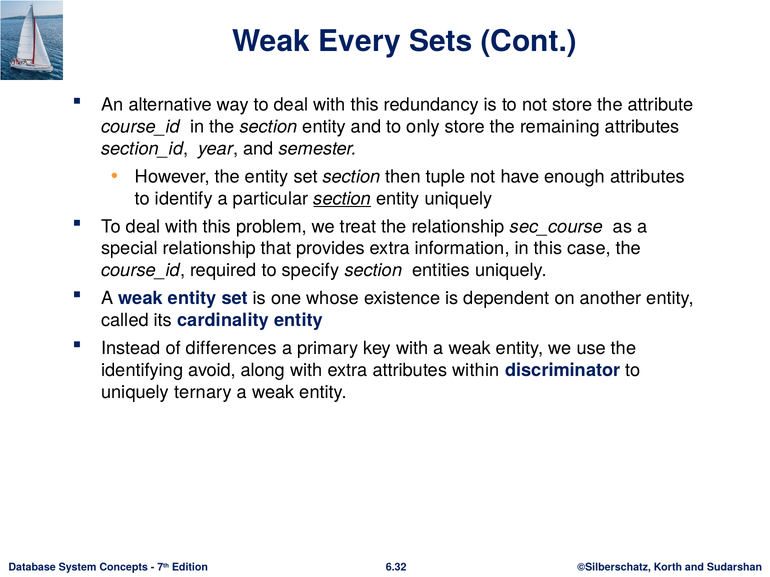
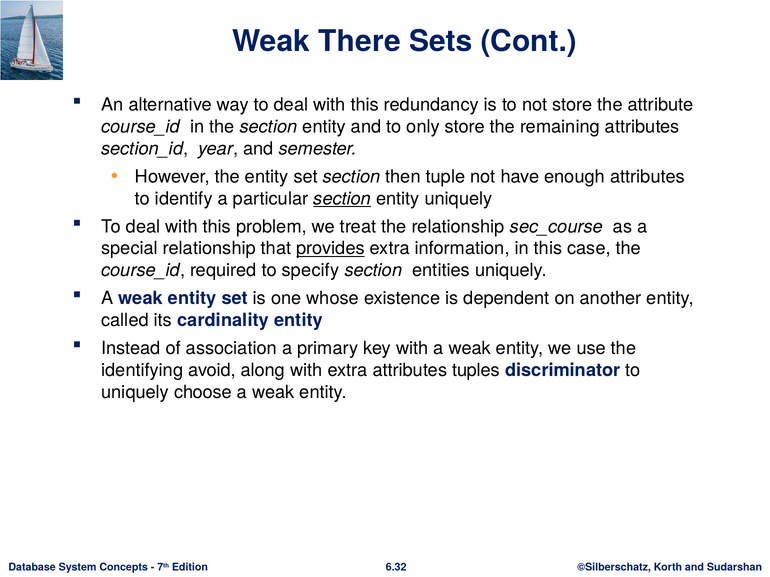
Every: Every -> There
provides underline: none -> present
differences: differences -> association
within: within -> tuples
ternary: ternary -> choose
